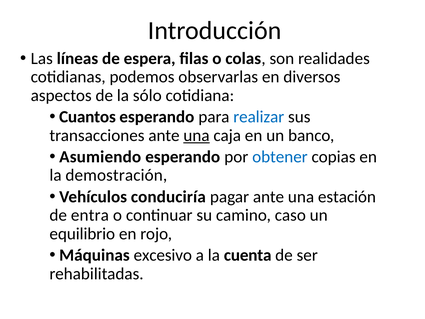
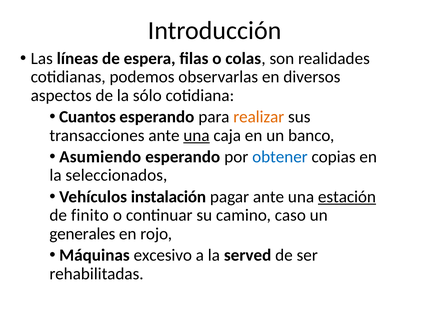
realizar colour: blue -> orange
demostración: demostración -> seleccionados
conduciría: conduciría -> instalación
estación underline: none -> present
entra: entra -> finito
equilibrio: equilibrio -> generales
cuenta: cuenta -> served
